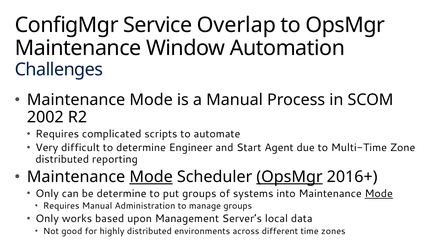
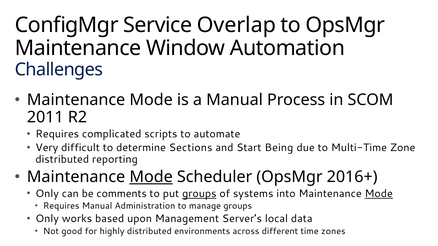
2002: 2002 -> 2011
Engineer: Engineer -> Sections
Agent: Agent -> Being
OpsMgr at (289, 177) underline: present -> none
be determine: determine -> comments
groups at (199, 194) underline: none -> present
